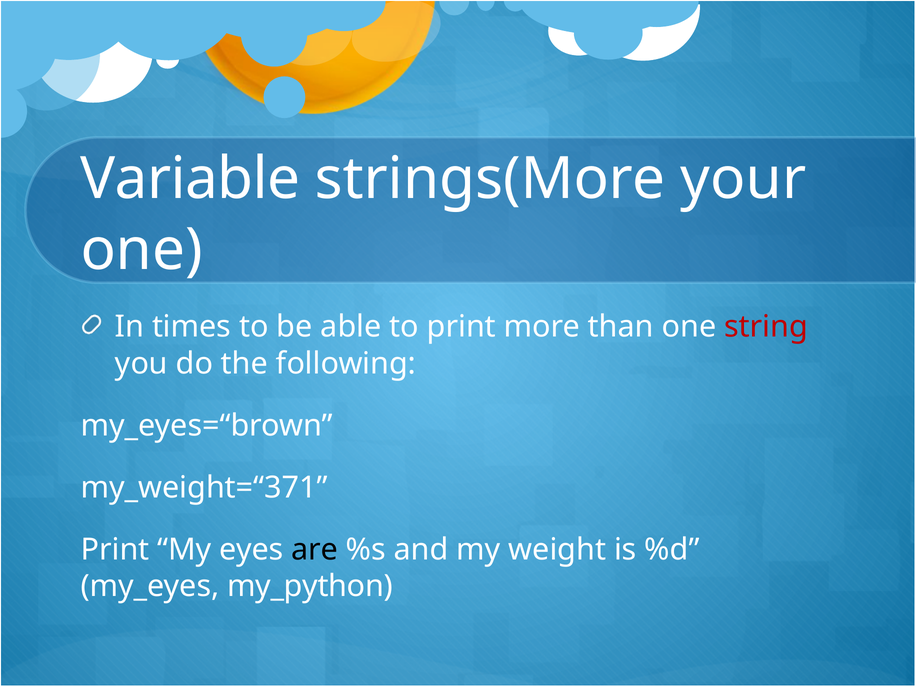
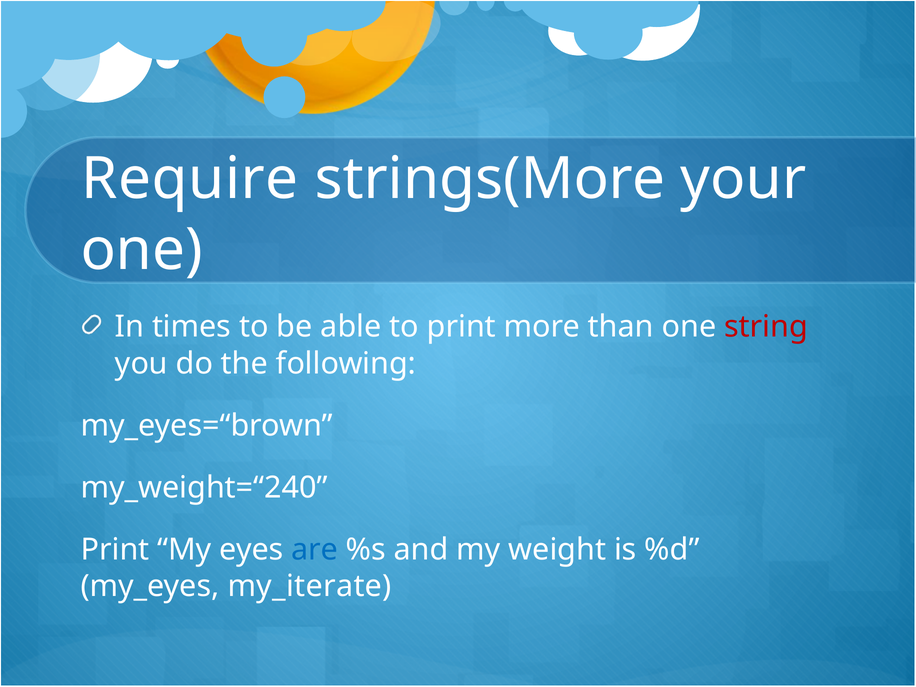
Variable: Variable -> Require
my_weight=“371: my_weight=“371 -> my_weight=“240
are colour: black -> blue
my_python: my_python -> my_iterate
